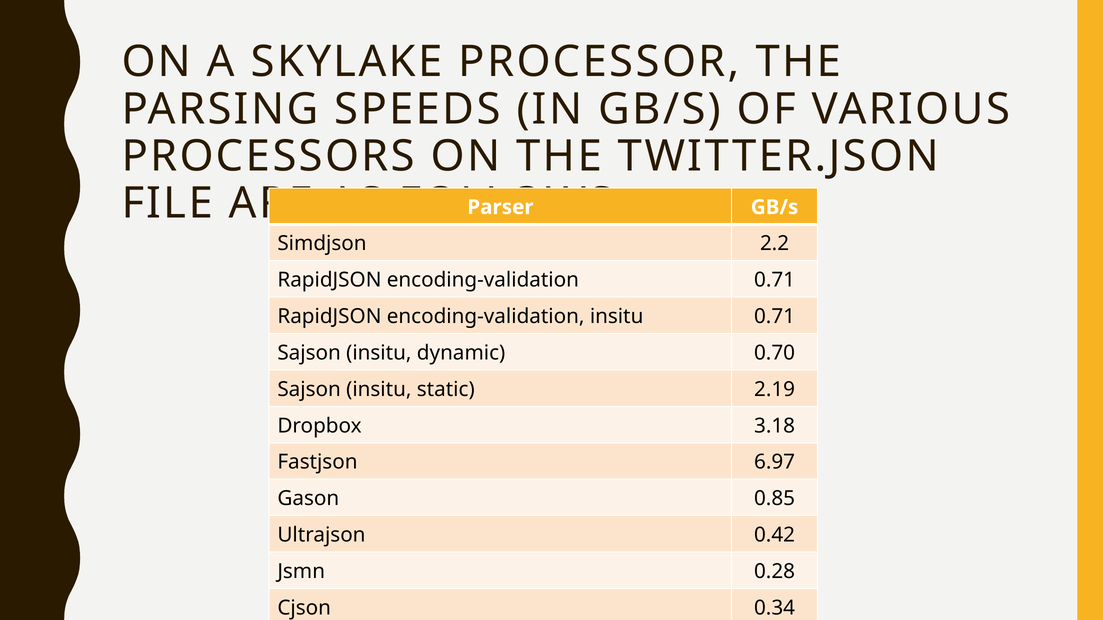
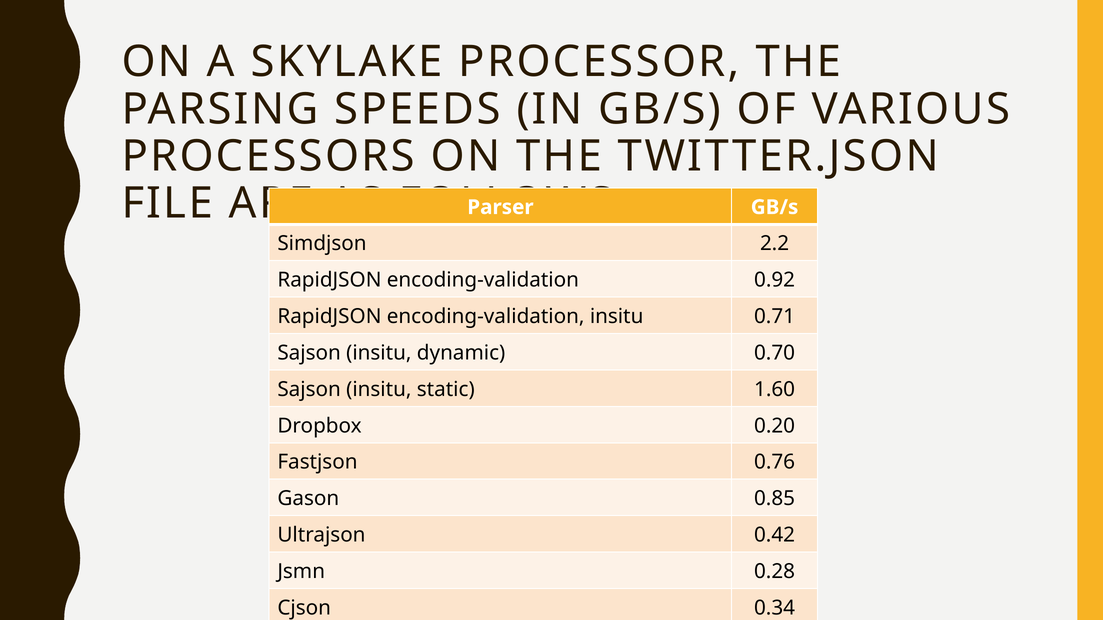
encoding-validation 0.71: 0.71 -> 0.92
2.19: 2.19 -> 1.60
3.18: 3.18 -> 0.20
6.97: 6.97 -> 0.76
